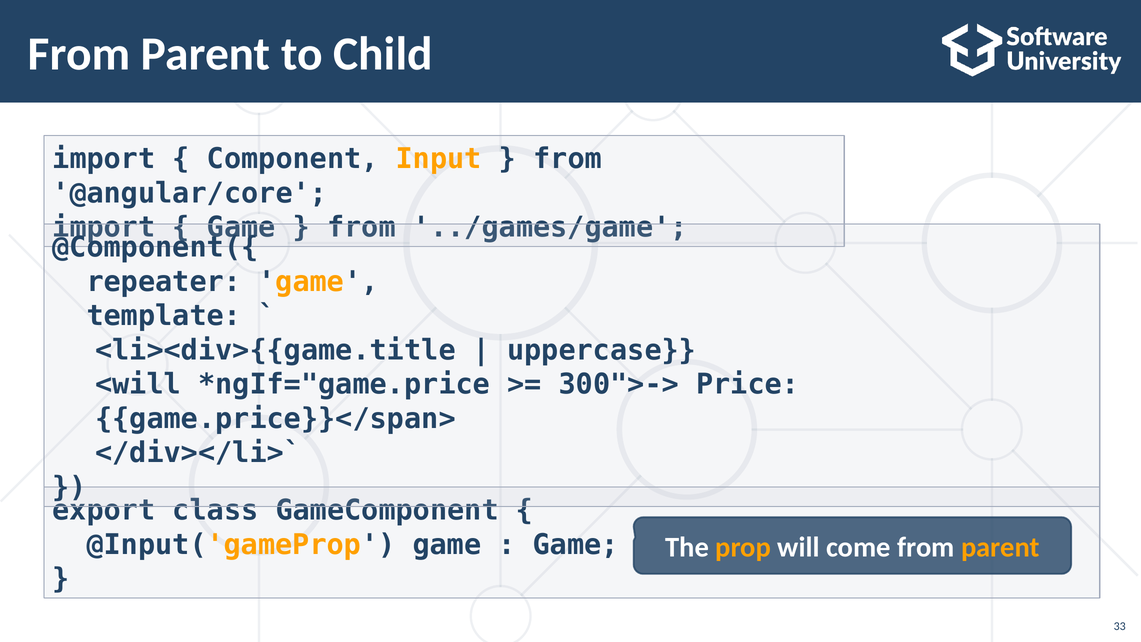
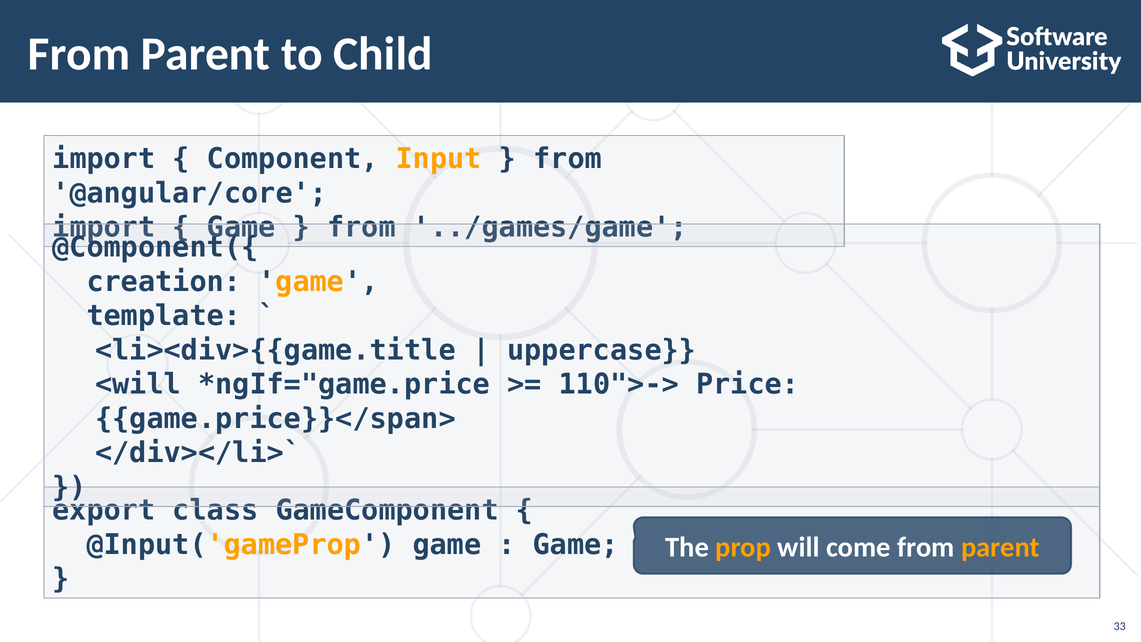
repeater: repeater -> creation
300">->: 300">-> -> 110">->
